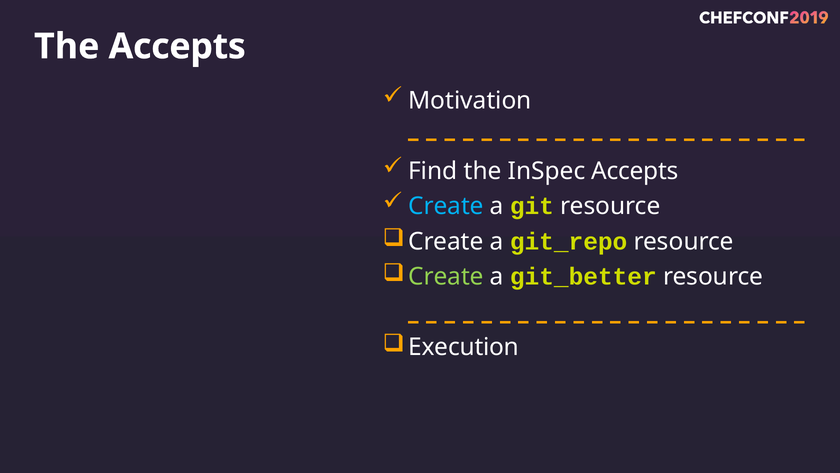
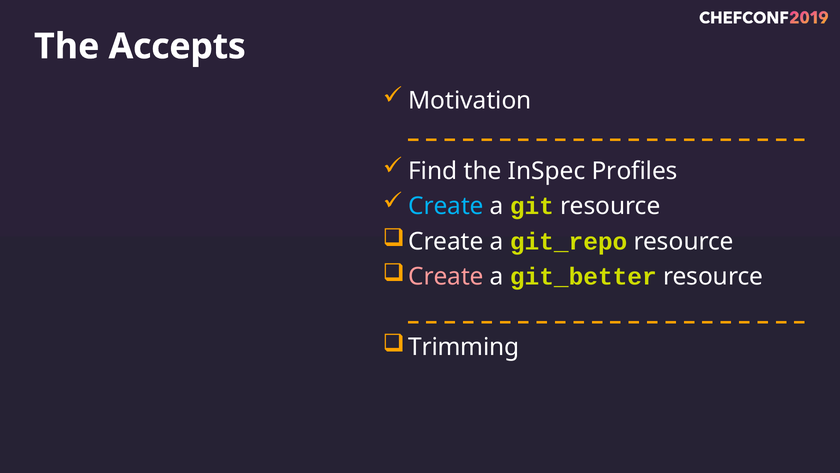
InSpec Accepts: Accepts -> Profiles
Create at (446, 277) colour: light green -> pink
Execution: Execution -> Trimming
